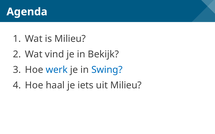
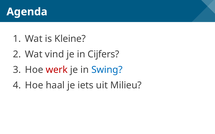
is Milieu: Milieu -> Kleine
Bekijk: Bekijk -> Cijfers
werk colour: blue -> red
